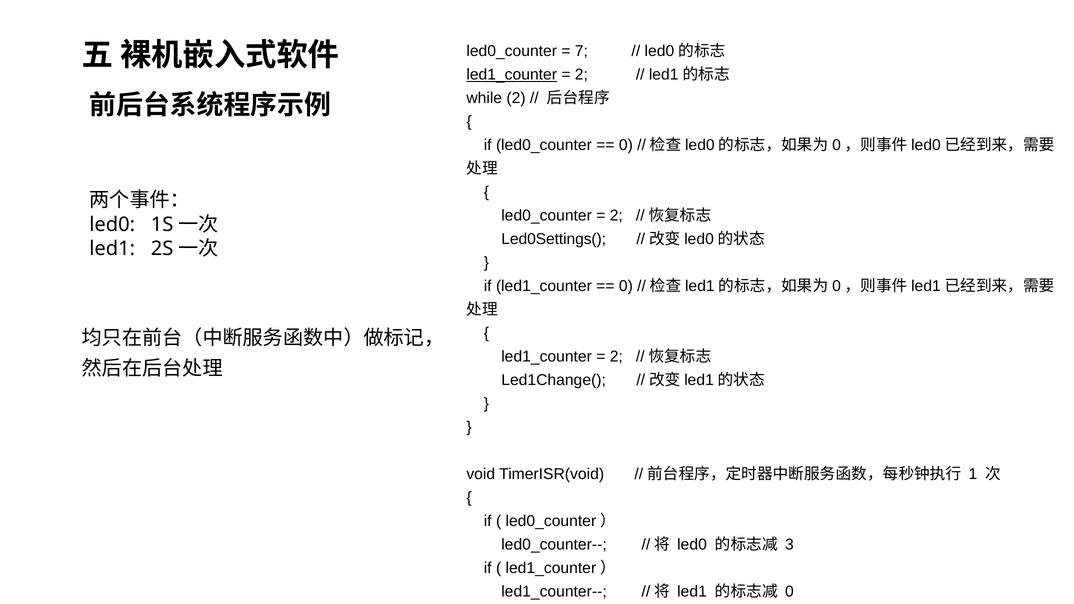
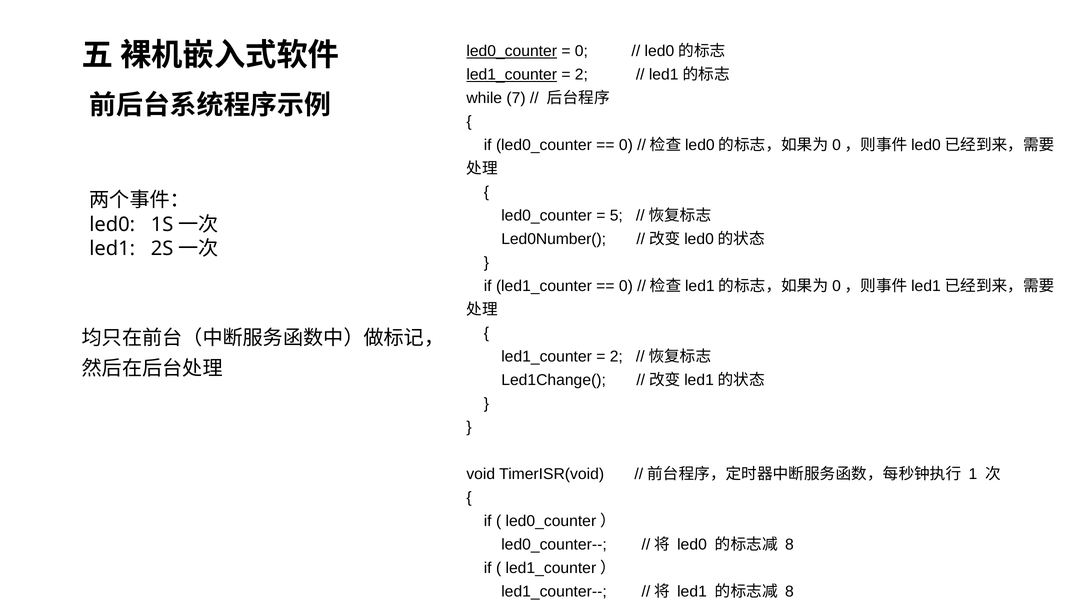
led0_counter at (512, 51) underline: none -> present
7 at (581, 51): 7 -> 0
while 2: 2 -> 7
2 at (616, 216): 2 -> 5
Led0Settings(: Led0Settings( -> Led0Number(
3 at (789, 545): 3 -> 8
0 at (789, 592): 0 -> 8
